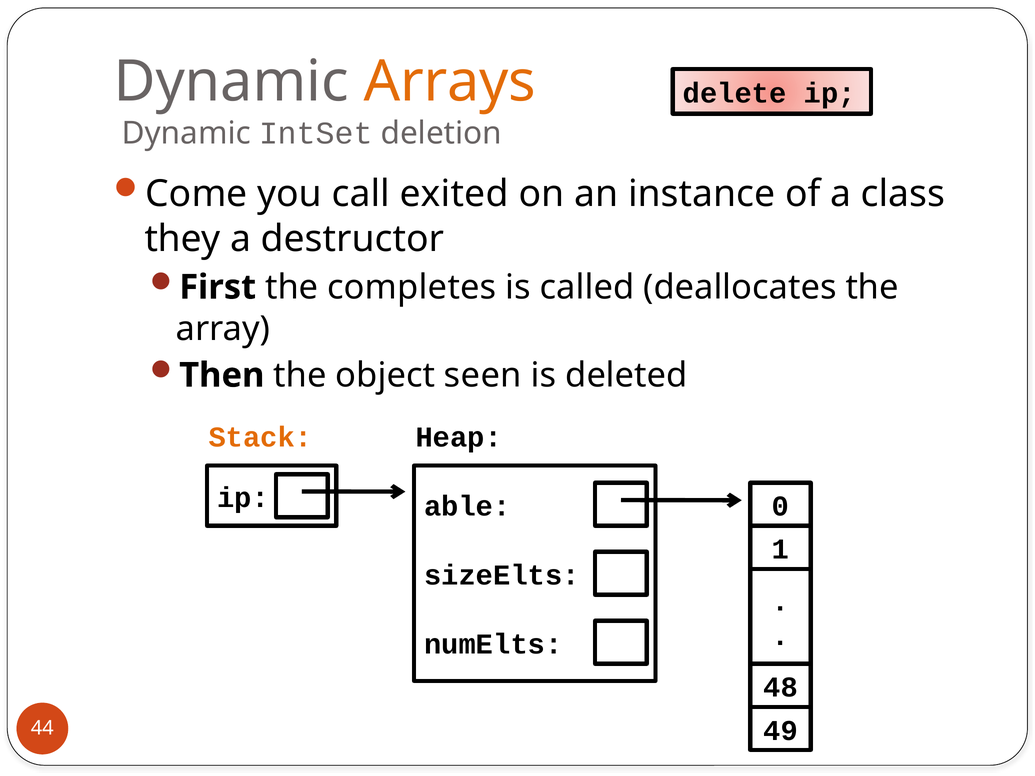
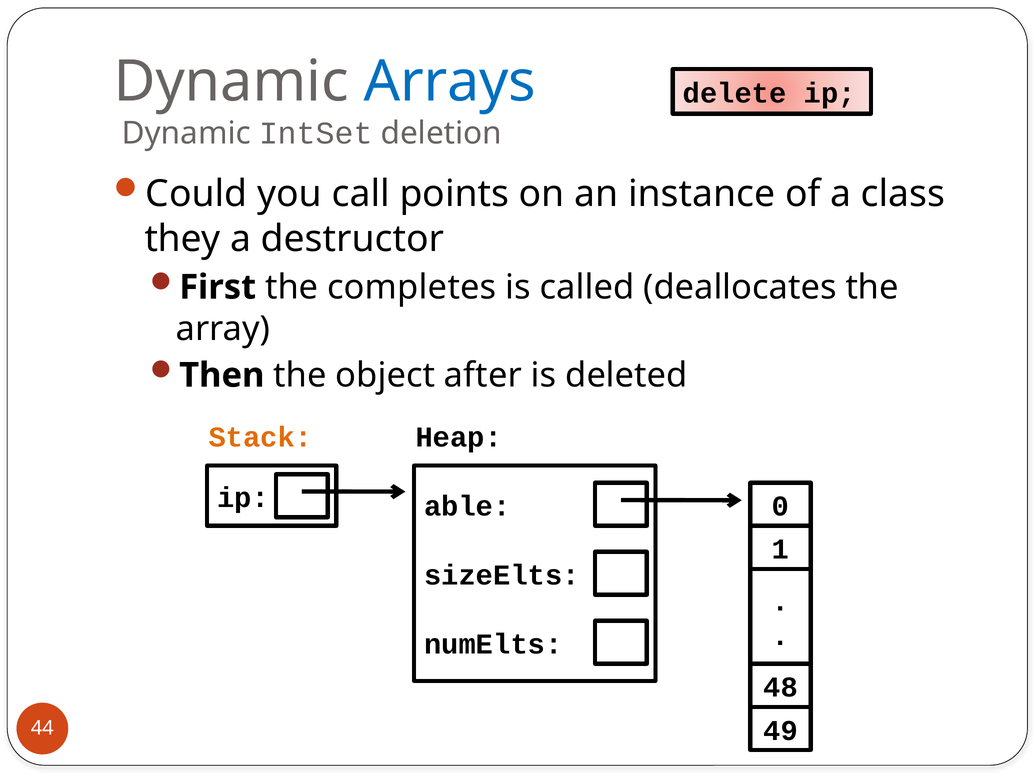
Arrays colour: orange -> blue
Come: Come -> Could
exited: exited -> points
seen: seen -> after
